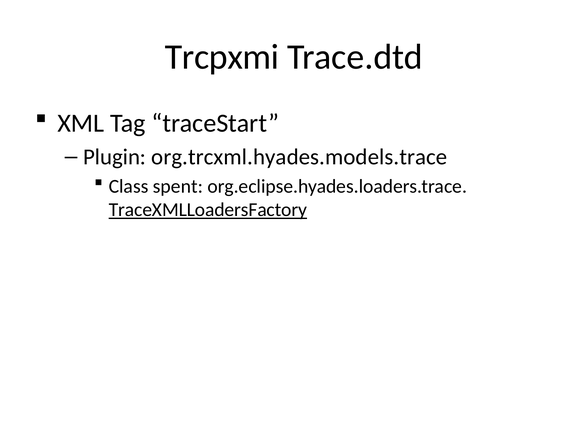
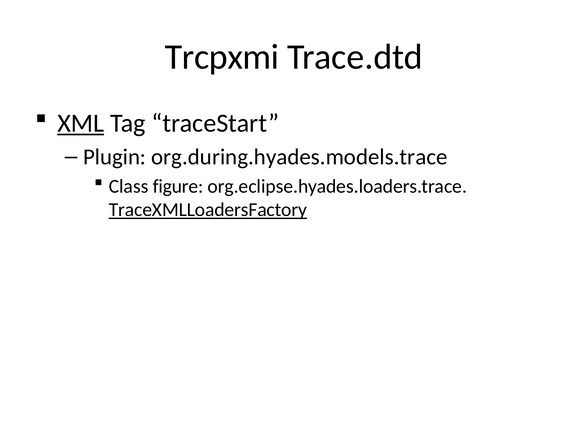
XML underline: none -> present
org.trcxml.hyades.models.trace: org.trcxml.hyades.models.trace -> org.during.hyades.models.trace
spent: spent -> figure
